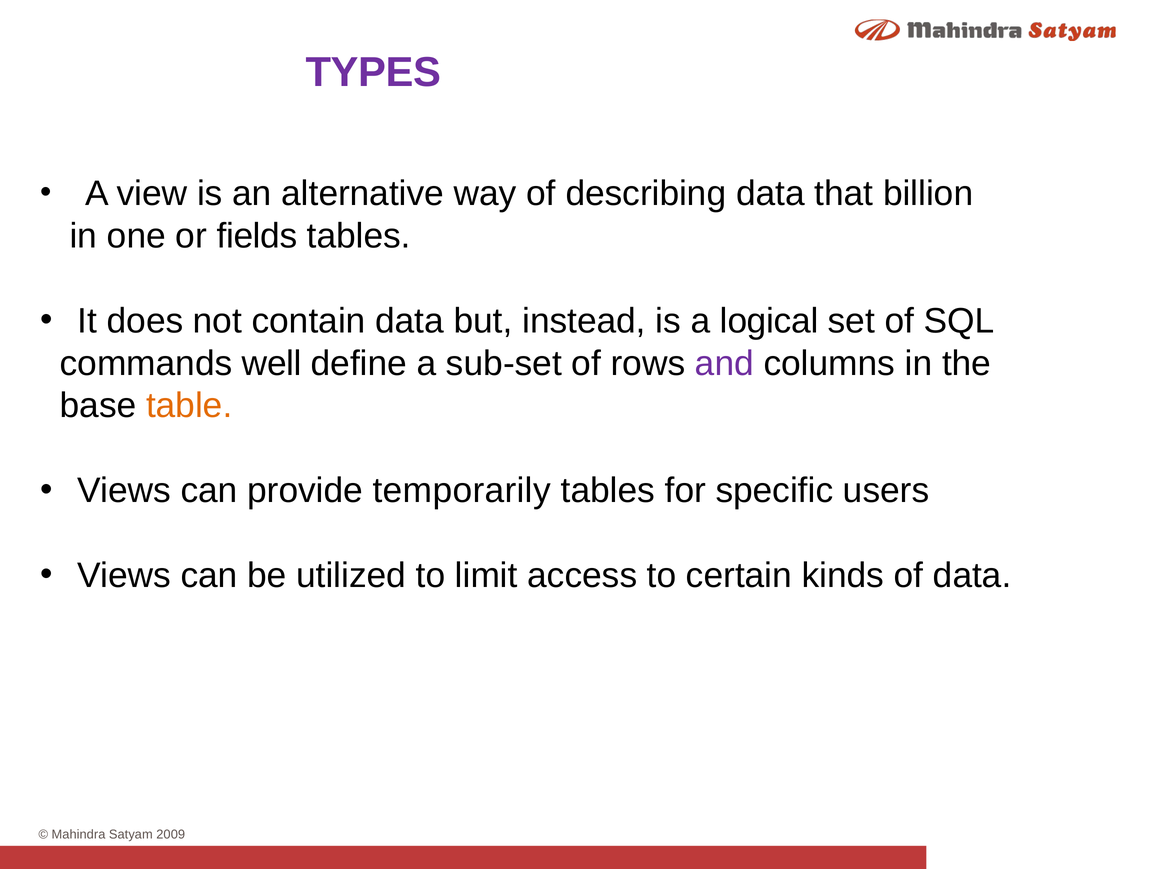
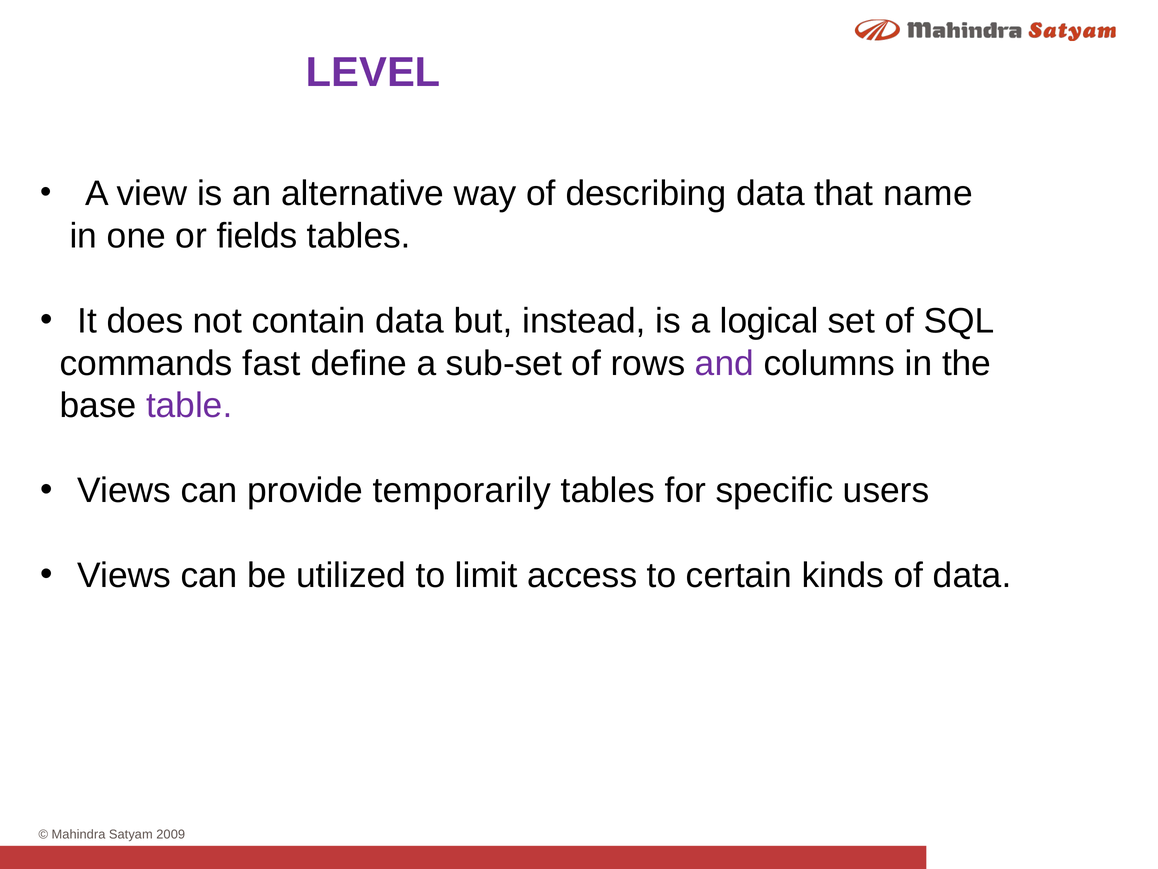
TYPES: TYPES -> LEVEL
billion: billion -> name
well: well -> fast
table colour: orange -> purple
